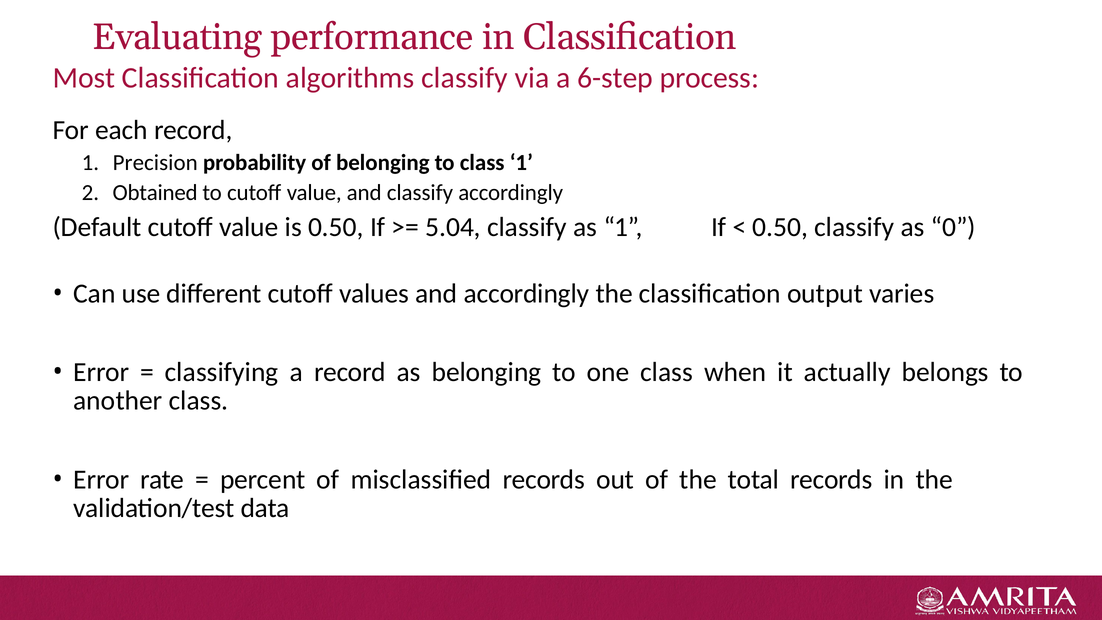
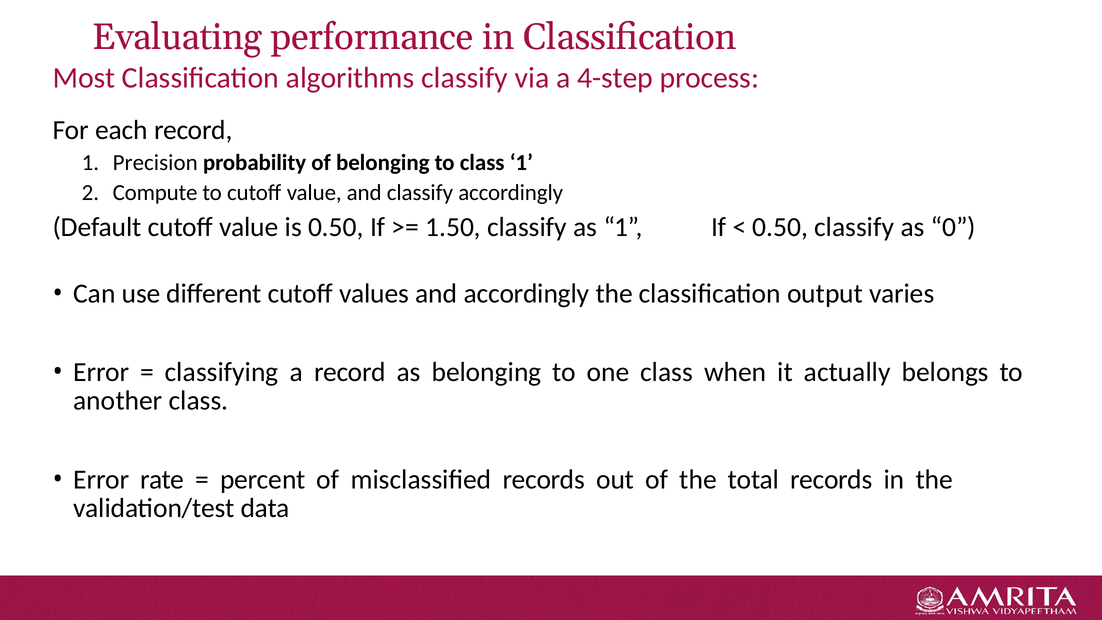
6-step: 6-step -> 4-step
Obtained: Obtained -> Compute
5.04: 5.04 -> 1.50
